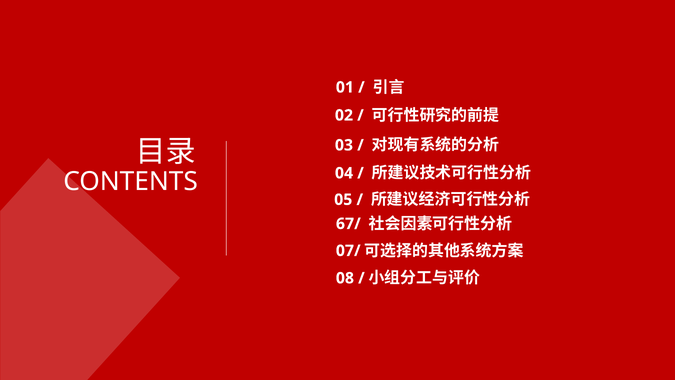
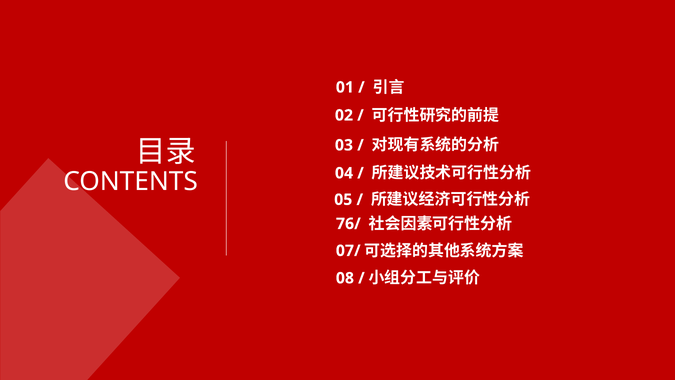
67/: 67/ -> 76/
